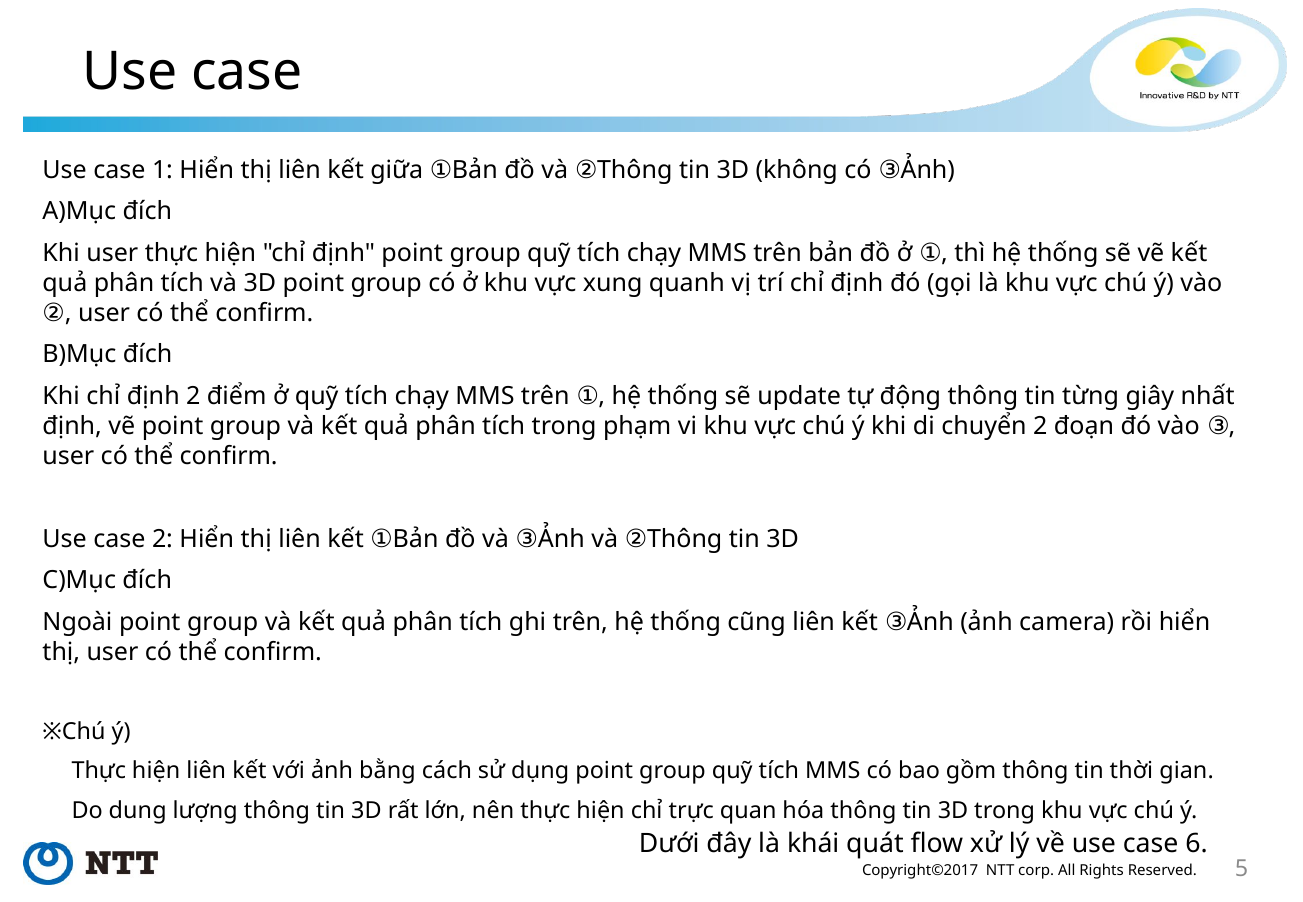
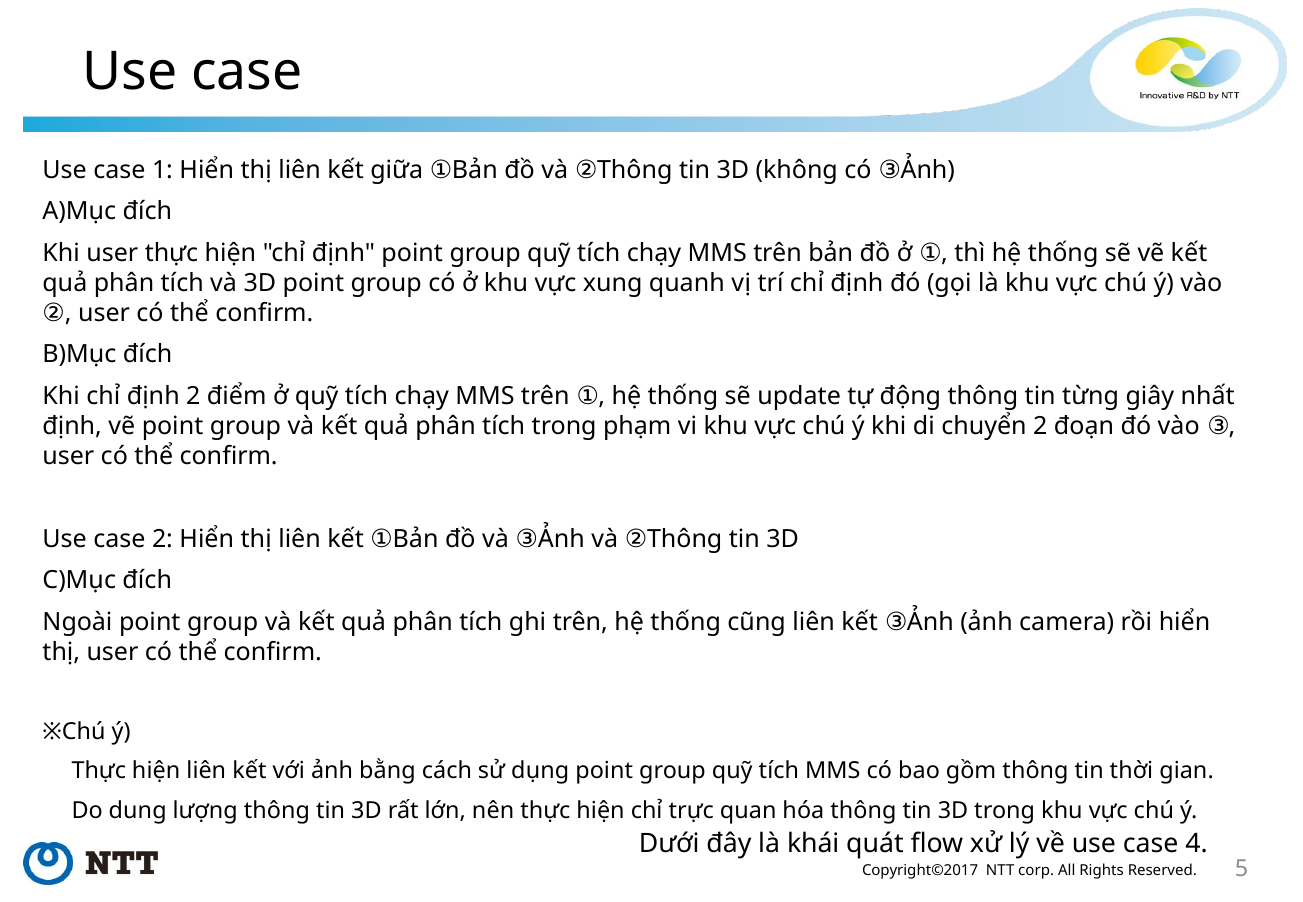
6: 6 -> 4
